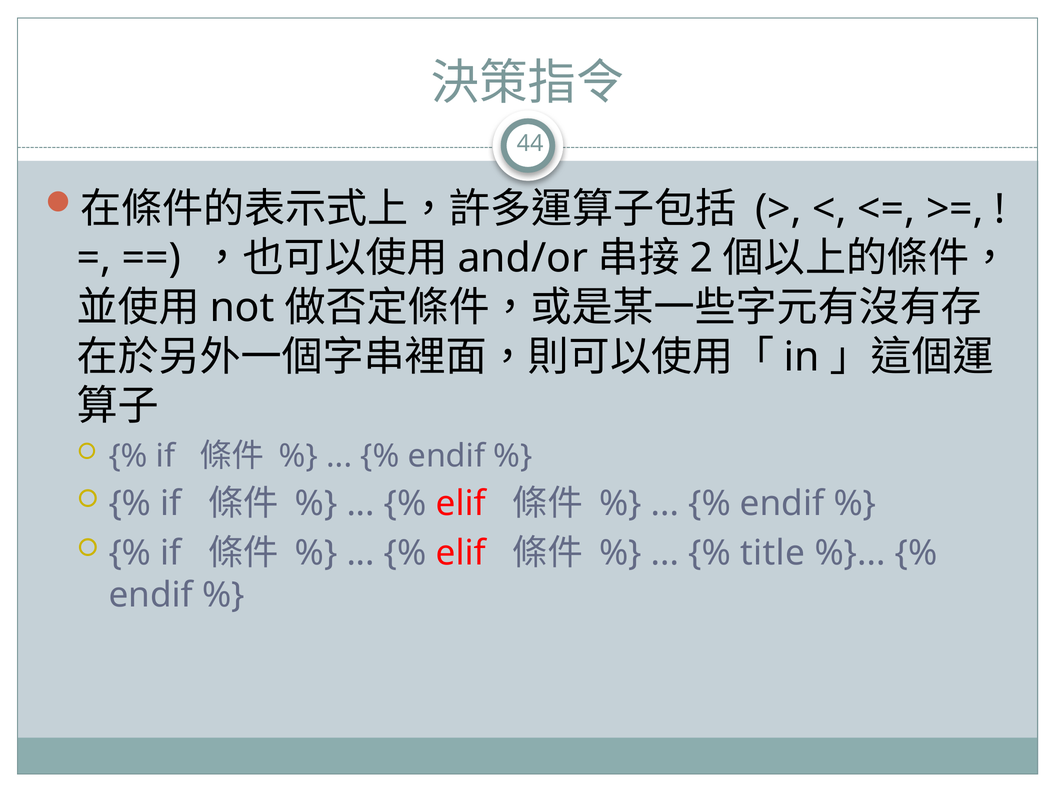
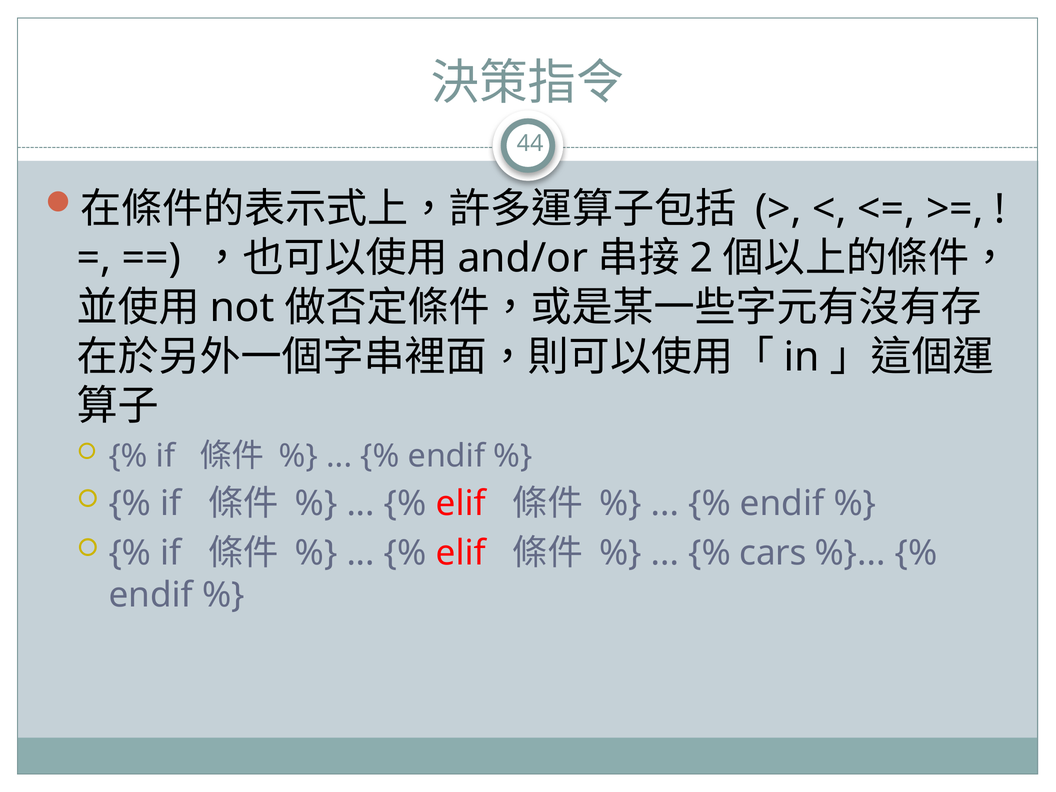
title: title -> cars
